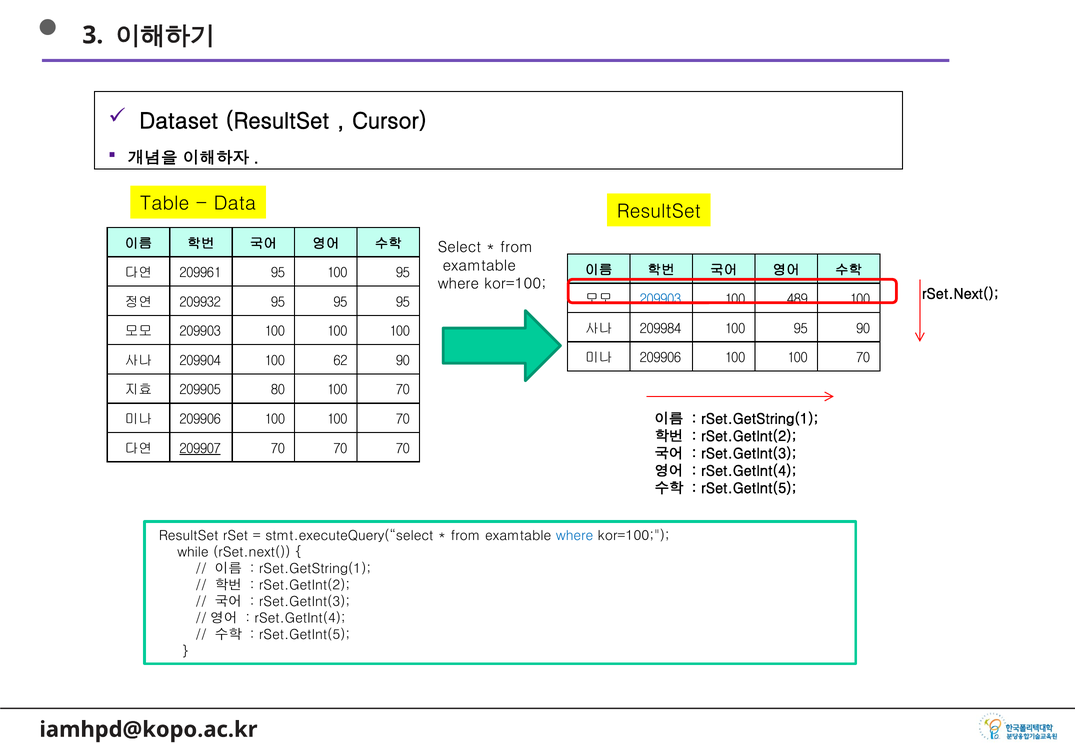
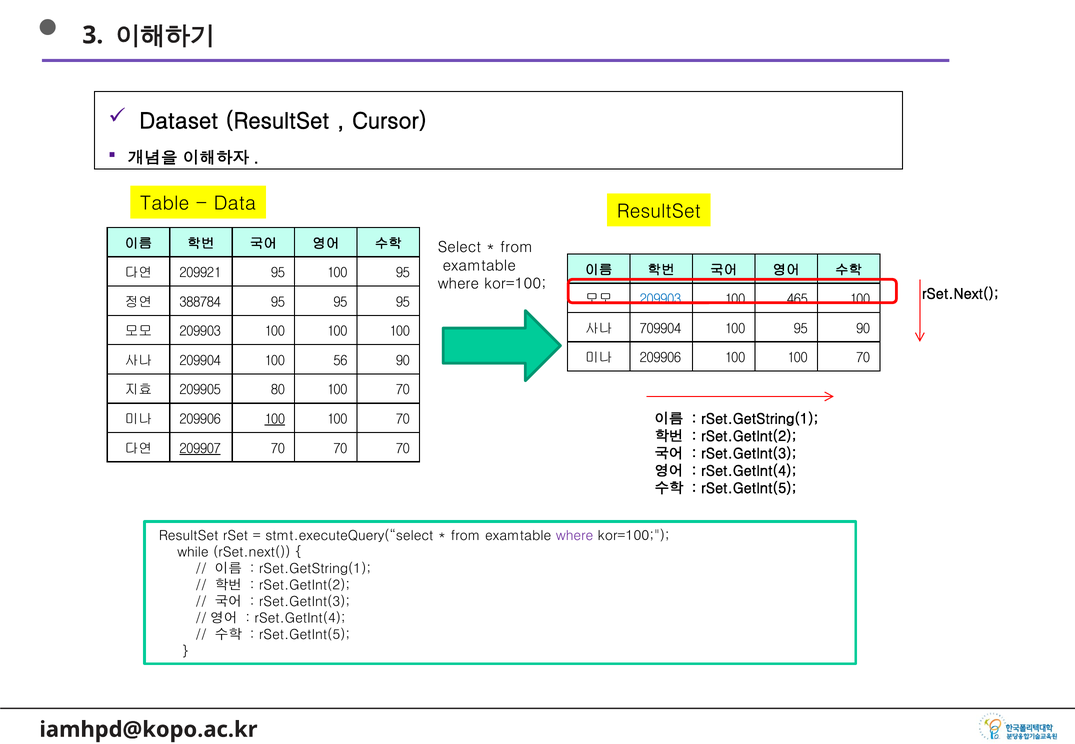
209961: 209961 -> 209921
489: 489 -> 465
209932: 209932 -> 388784
209984: 209984 -> 709904
62: 62 -> 56
100 at (275, 419) underline: none -> present
where at (575, 536) colour: blue -> purple
